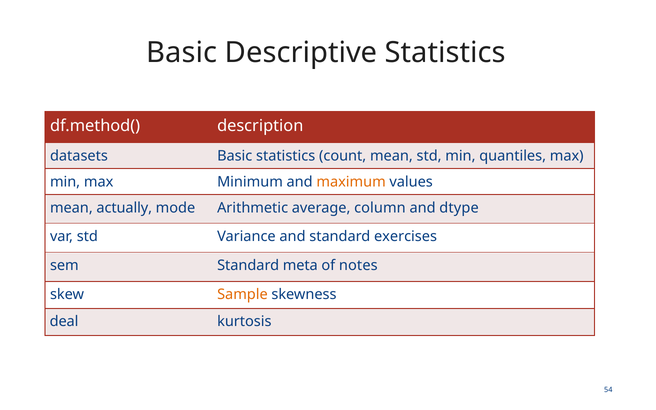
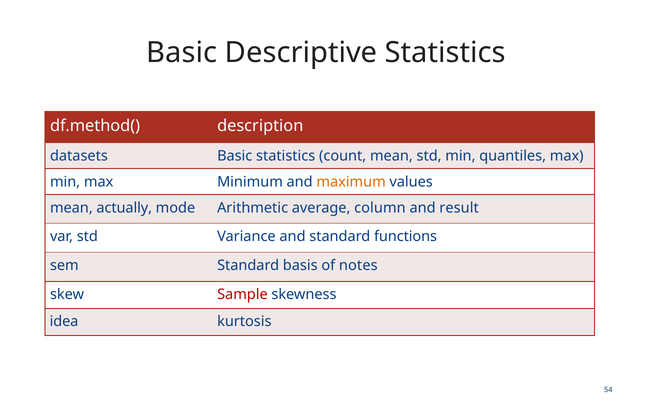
dtype: dtype -> result
exercises: exercises -> functions
meta: meta -> basis
Sample colour: orange -> red
deal: deal -> idea
